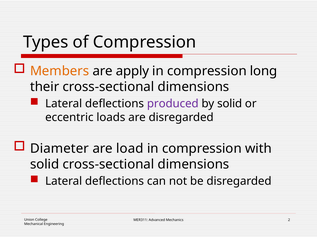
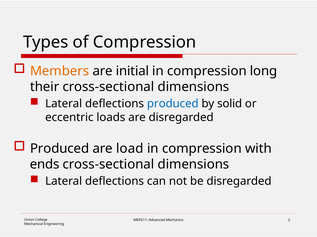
apply: apply -> initial
produced at (173, 104) colour: purple -> blue
Diameter at (59, 149): Diameter -> Produced
solid at (45, 165): solid -> ends
